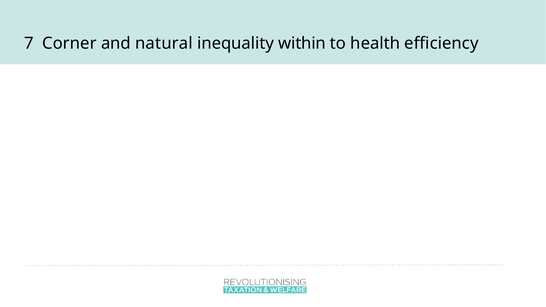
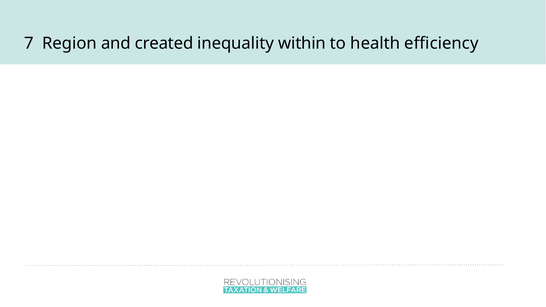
Corner: Corner -> Region
natural: natural -> created
